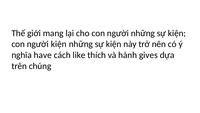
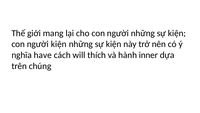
like: like -> will
gives: gives -> inner
